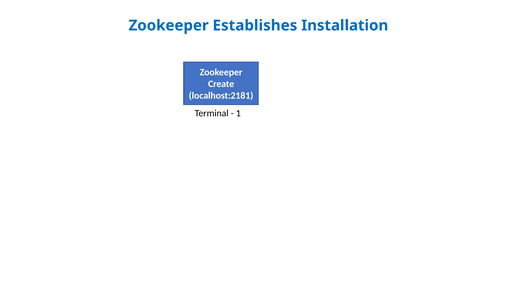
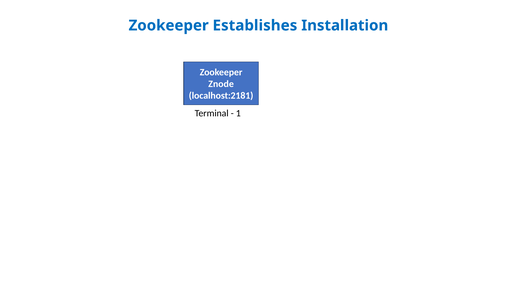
Create: Create -> Znode
